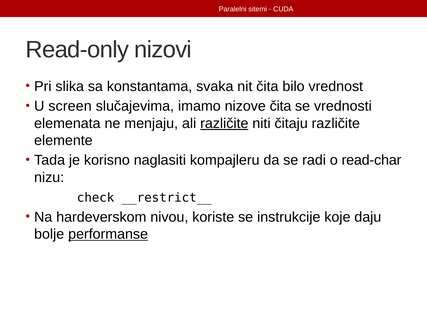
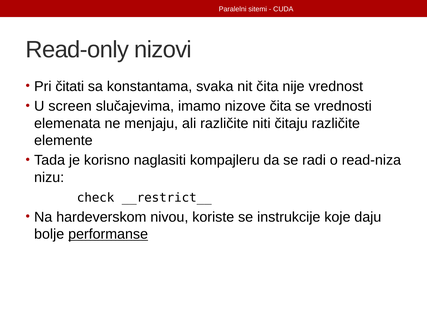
slika: slika -> čitati
bilo: bilo -> nije
različite at (224, 123) underline: present -> none
read-char: read-char -> read-niza
